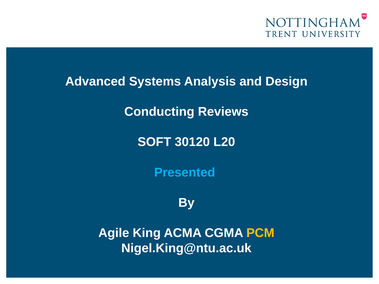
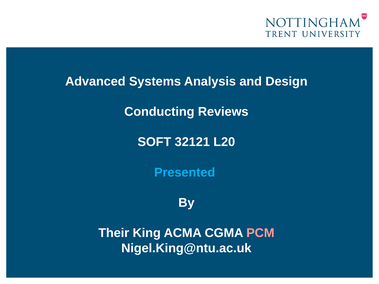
30120: 30120 -> 32121
Agile: Agile -> Their
PCM colour: yellow -> pink
